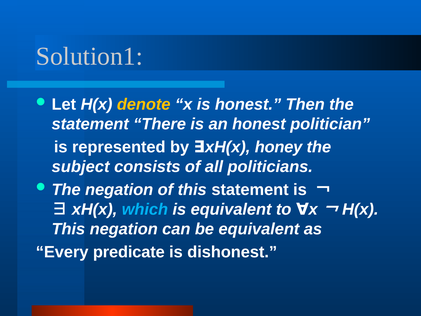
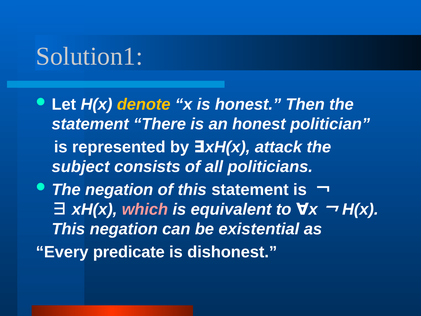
honey: honey -> attack
which colour: light blue -> pink
be equivalent: equivalent -> existential
